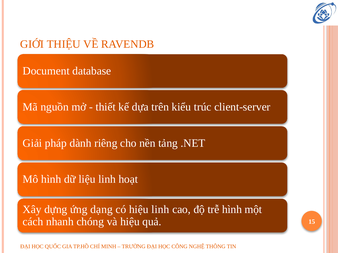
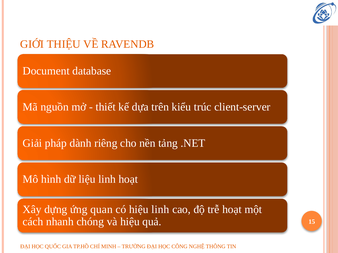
dạng: dạng -> quan
trễ hình: hình -> hoạt
